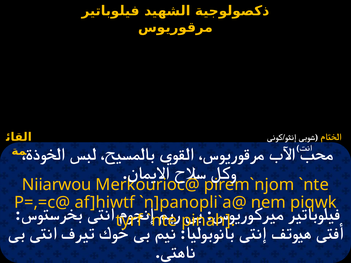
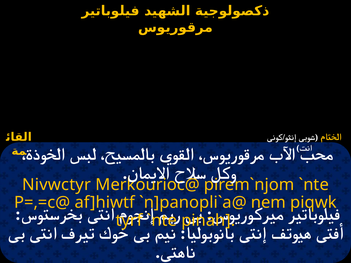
Niiarwou: Niiarwou -> Nivwctyr
